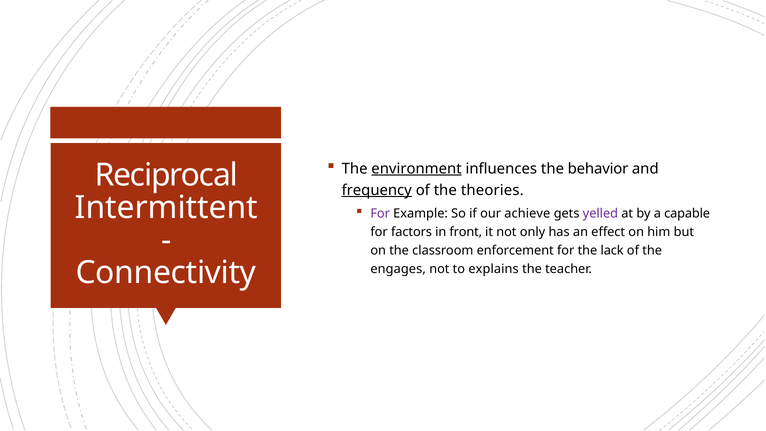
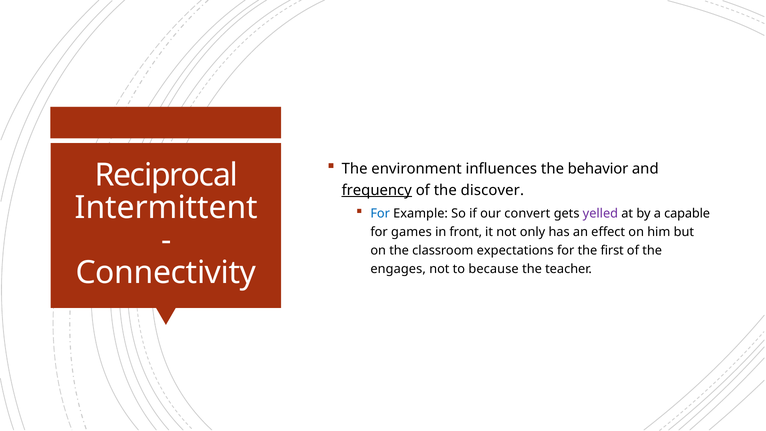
environment underline: present -> none
theories: theories -> discover
For at (380, 214) colour: purple -> blue
achieve: achieve -> convert
factors: factors -> games
enforcement: enforcement -> expectations
lack: lack -> first
explains: explains -> because
